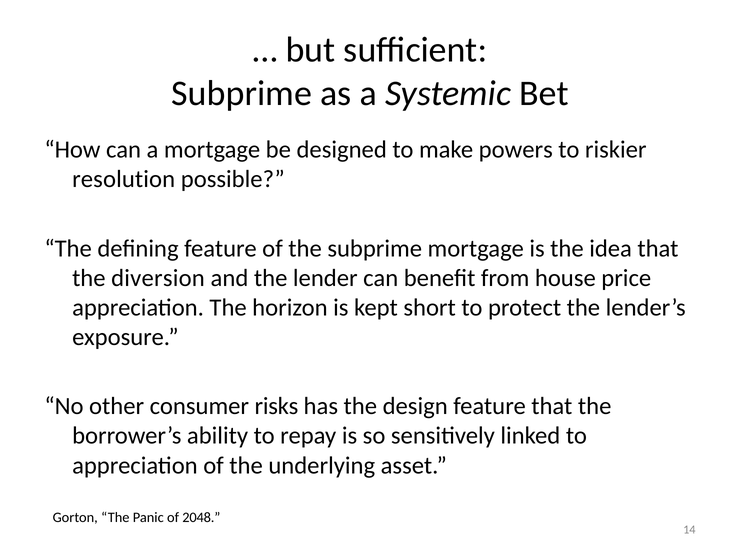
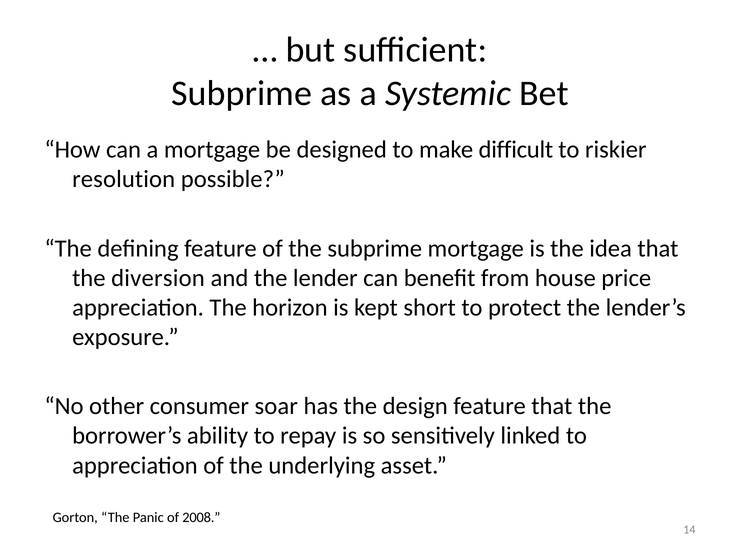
powers: powers -> difficult
risks: risks -> soar
2048: 2048 -> 2008
